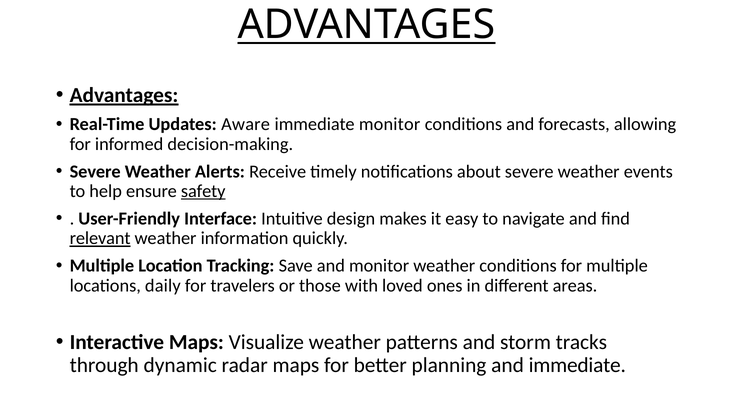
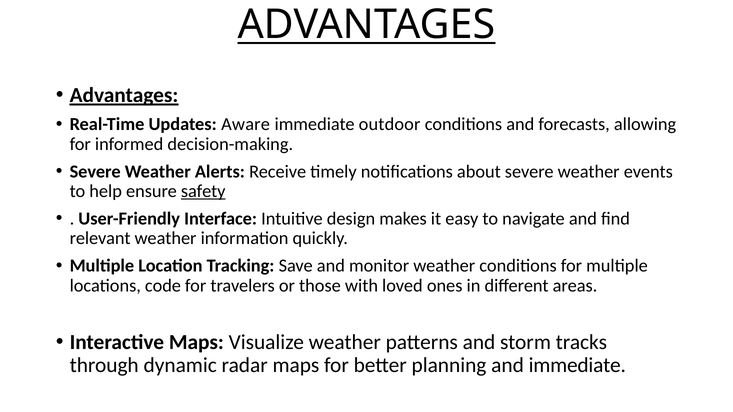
immediate monitor: monitor -> outdoor
relevant underline: present -> none
daily: daily -> code
